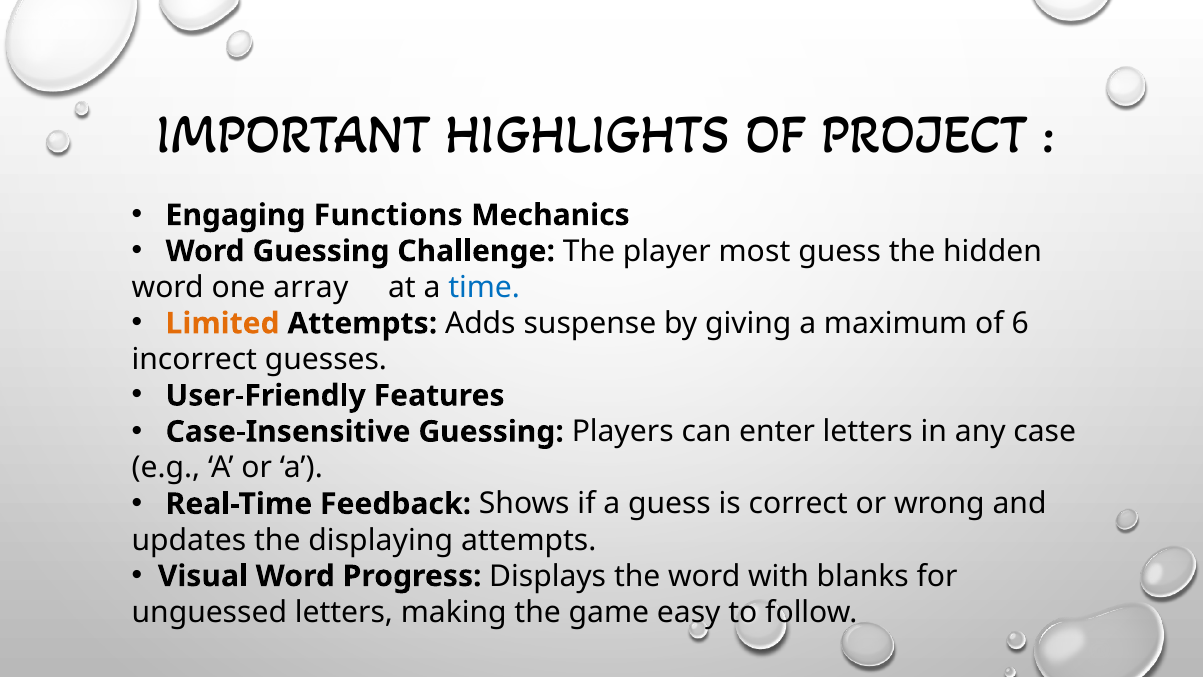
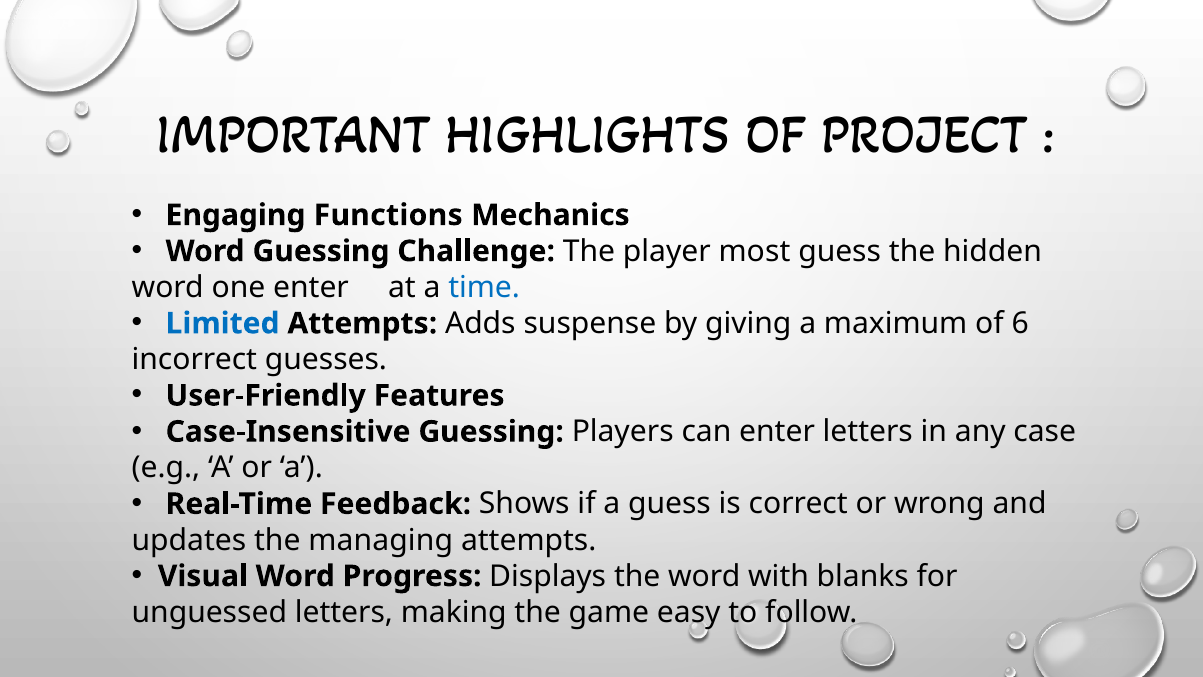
one array: array -> enter
Limited colour: orange -> blue
displaying: displaying -> managing
